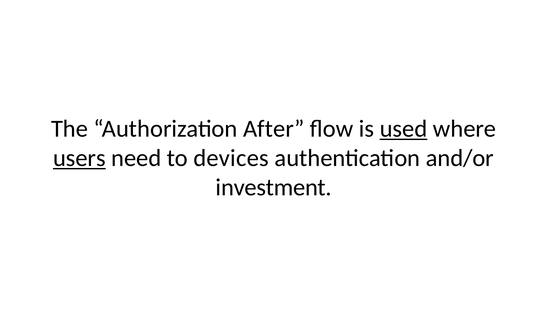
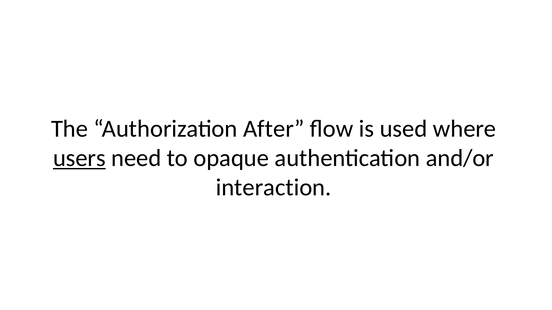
used underline: present -> none
devices: devices -> opaque
investment: investment -> interaction
